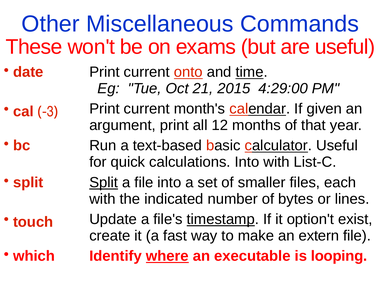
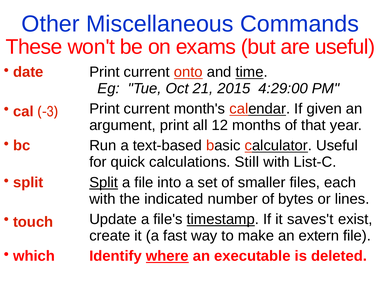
calculations Into: Into -> Still
option't: option't -> saves't
looping: looping -> deleted
